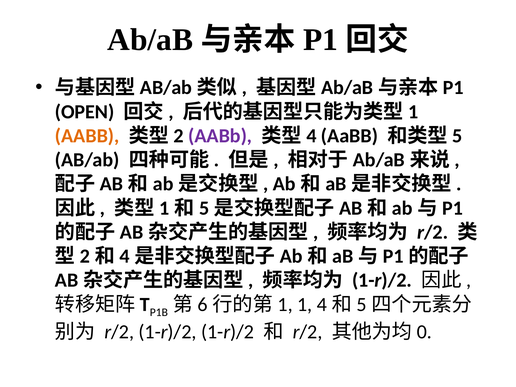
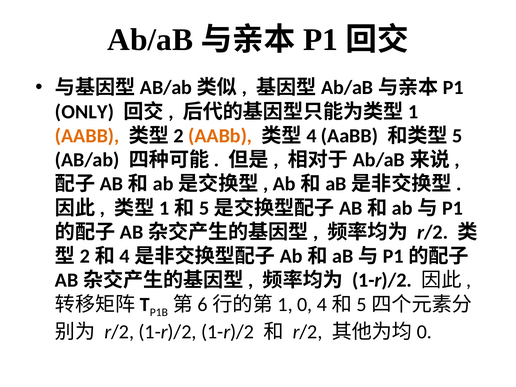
OPEN: OPEN -> ONLY
AABb at (220, 136) colour: purple -> orange
1: 1 -> 0
